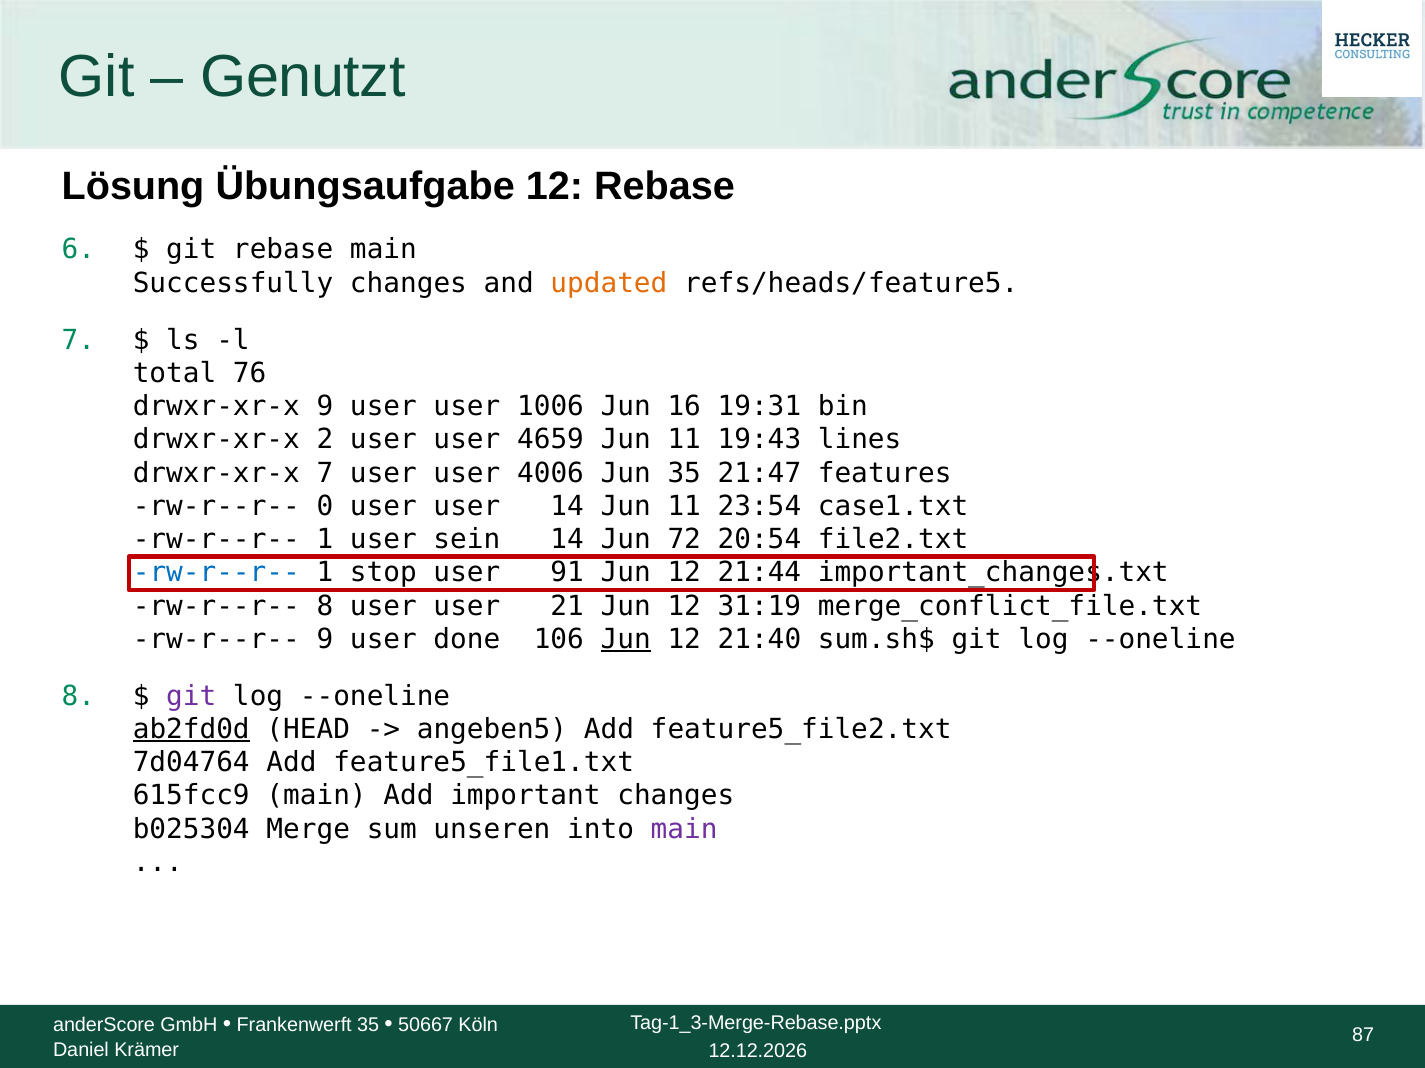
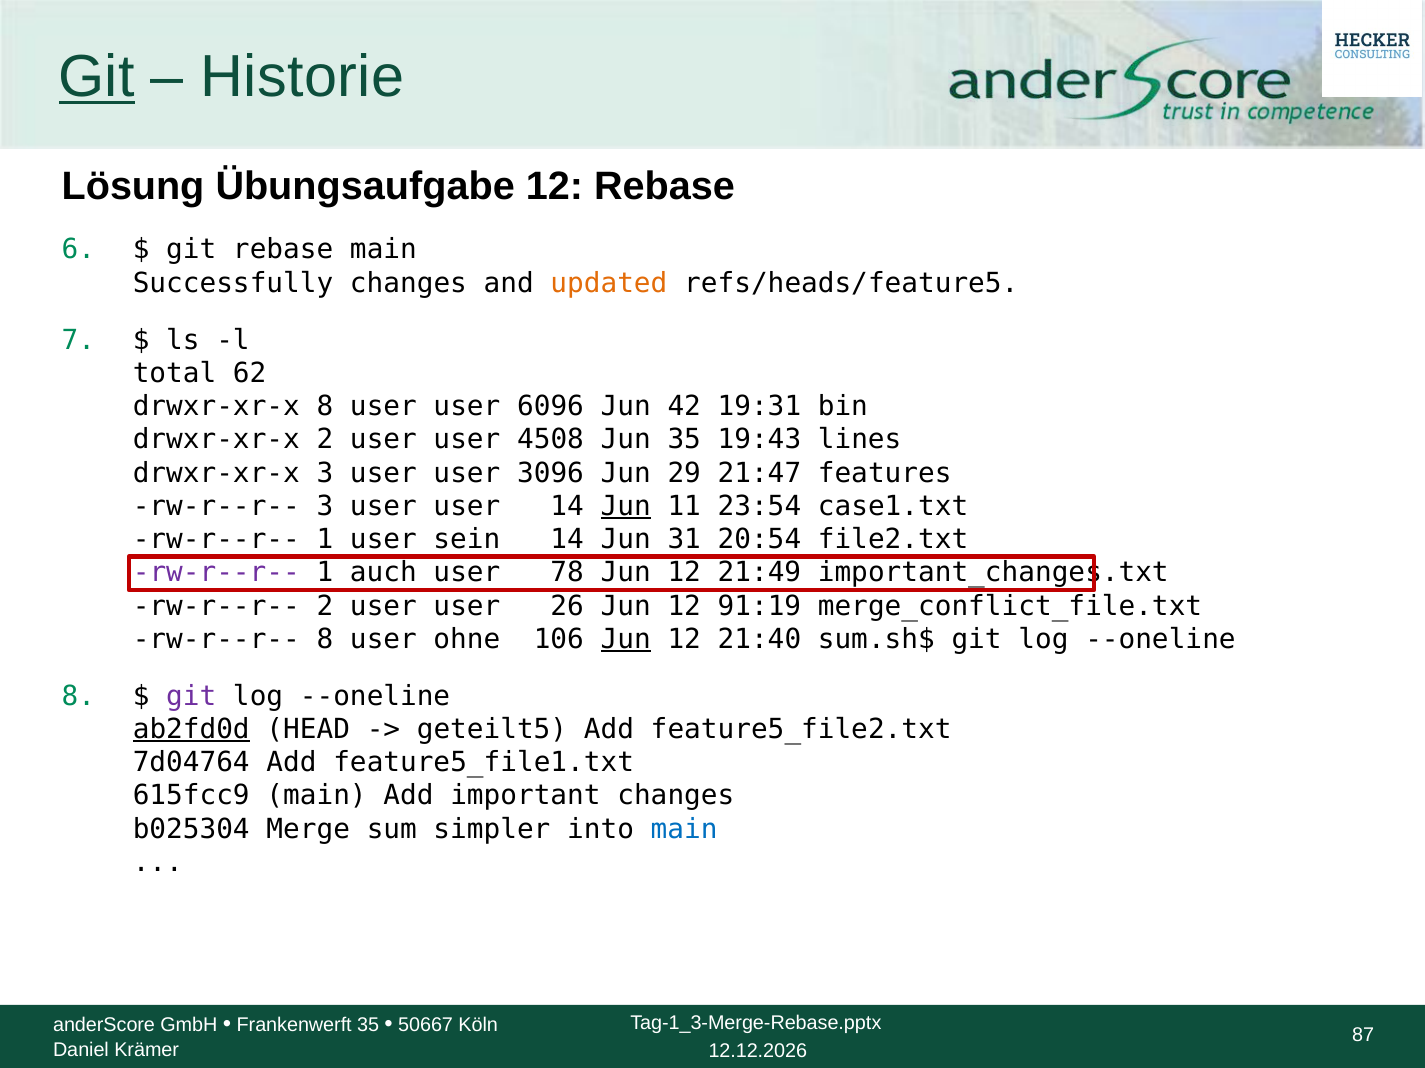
Git at (97, 77) underline: none -> present
Genutzt: Genutzt -> Historie
76: 76 -> 62
drwxr-xr-x 9: 9 -> 8
1006: 1006 -> 6096
16: 16 -> 42
4659: 4659 -> 4508
11 at (684, 440): 11 -> 35
drwxr-xr-x 7: 7 -> 3
4006: 4006 -> 3096
Jun 35: 35 -> 29
rw-r--r-- 0: 0 -> 3
Jun at (626, 506) underline: none -> present
72: 72 -> 31
rw-r--r-- at (216, 573) colour: blue -> purple
stop: stop -> auch
91: 91 -> 78
21:44: 21:44 -> 21:49
rw-r--r-- 8: 8 -> 2
21: 21 -> 26
31:19: 31:19 -> 91:19
rw-r--r-- 9: 9 -> 8
done: done -> ohne
angeben5: angeben5 -> geteilt5
unseren: unseren -> simpler
main at (684, 830) colour: purple -> blue
